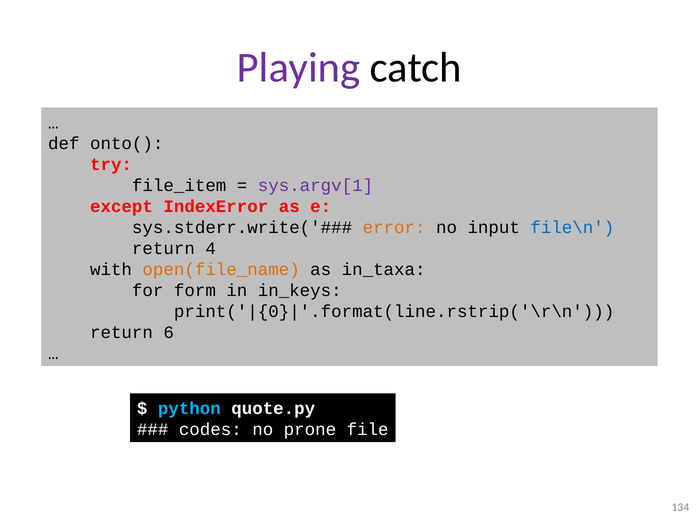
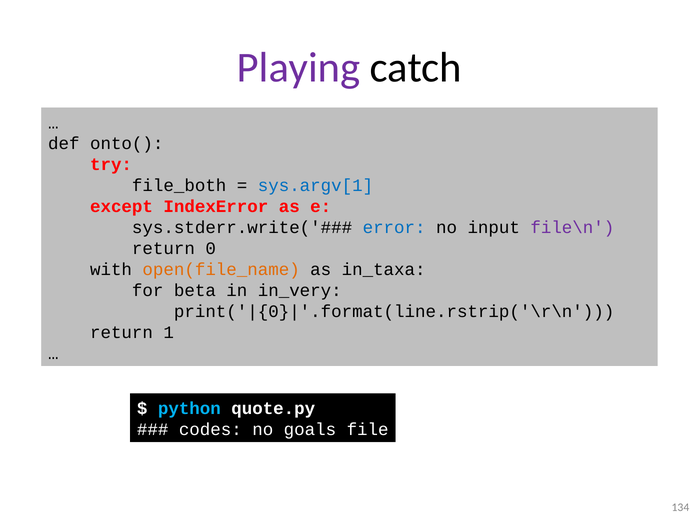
file_item: file_item -> file_both
sys.argv[1 colour: purple -> blue
error colour: orange -> blue
file\n colour: blue -> purple
4: 4 -> 0
form: form -> beta
in_keys: in_keys -> in_very
6: 6 -> 1
prone: prone -> goals
